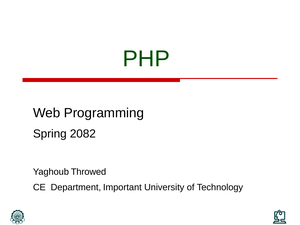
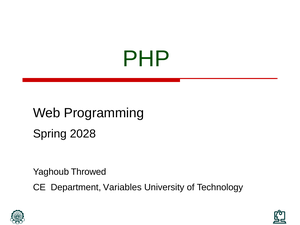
2082: 2082 -> 2028
Important: Important -> Variables
